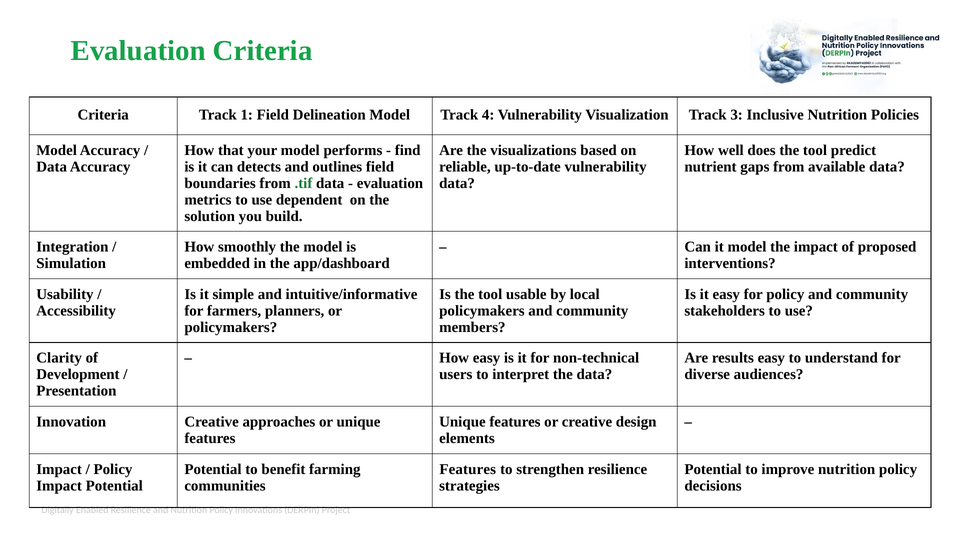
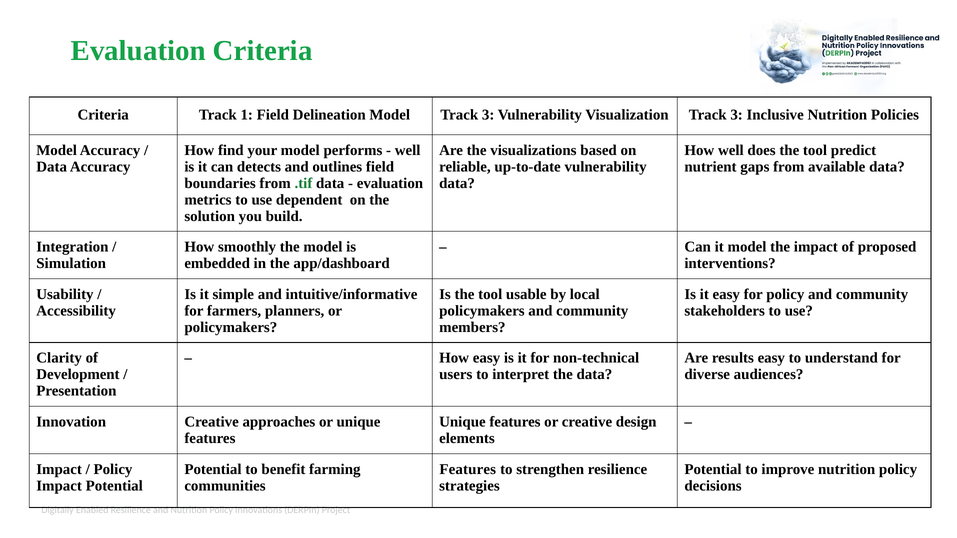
Model Track 4: 4 -> 3
that: that -> find
find at (408, 150): find -> well
